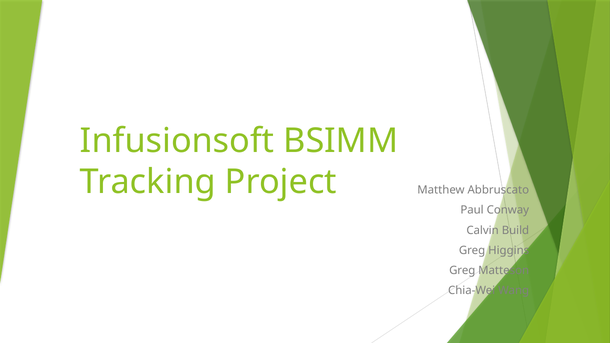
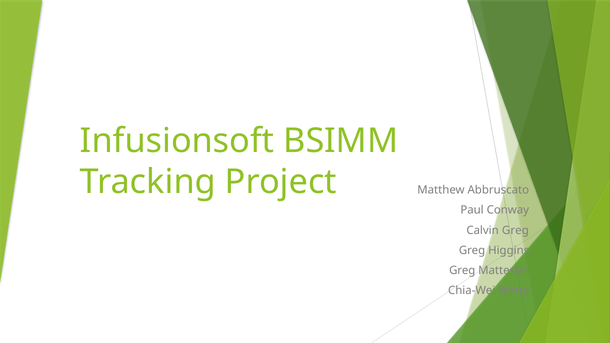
Calvin Build: Build -> Greg
